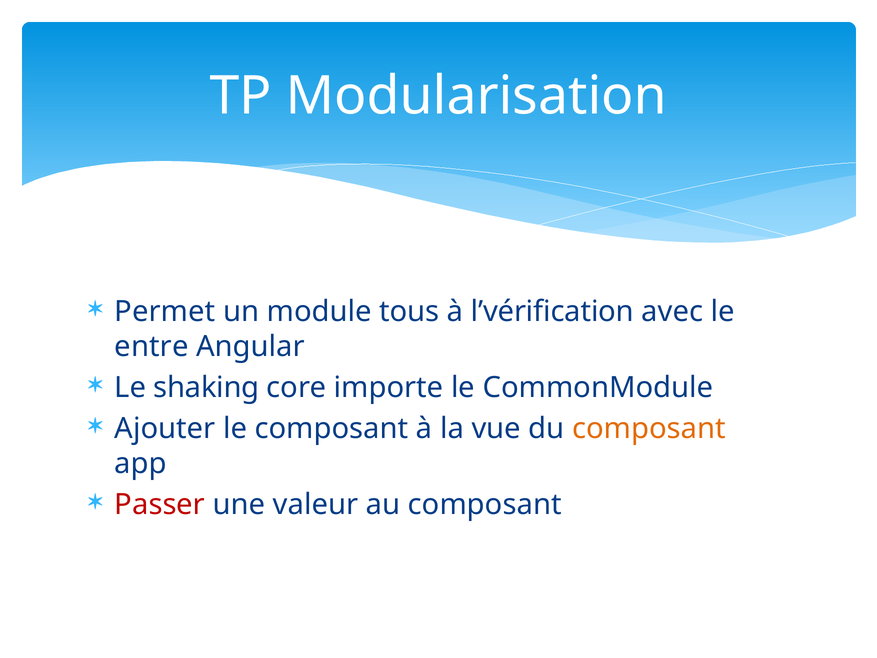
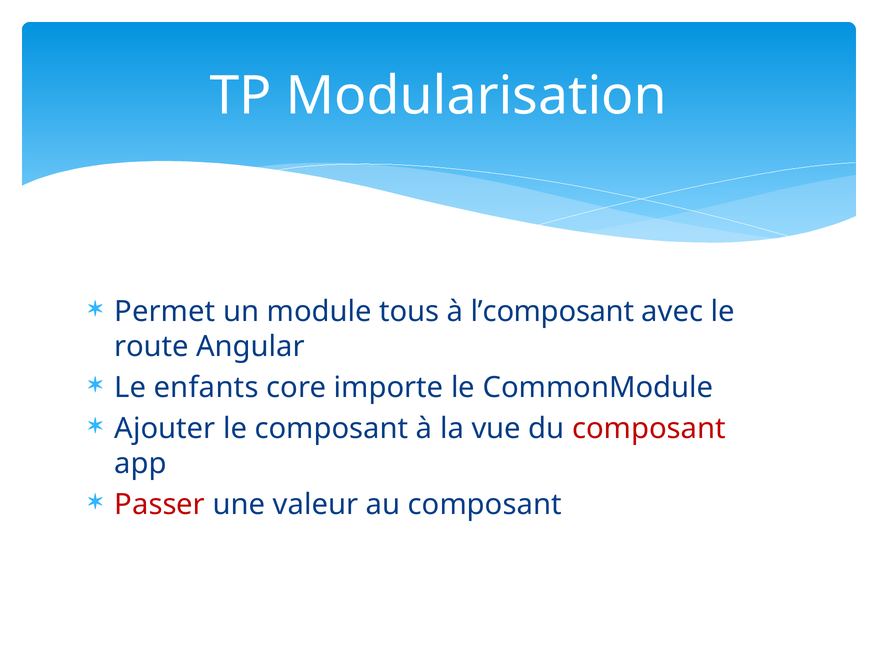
l’vérification: l’vérification -> l’composant
entre: entre -> route
shaking: shaking -> enfants
composant at (649, 428) colour: orange -> red
